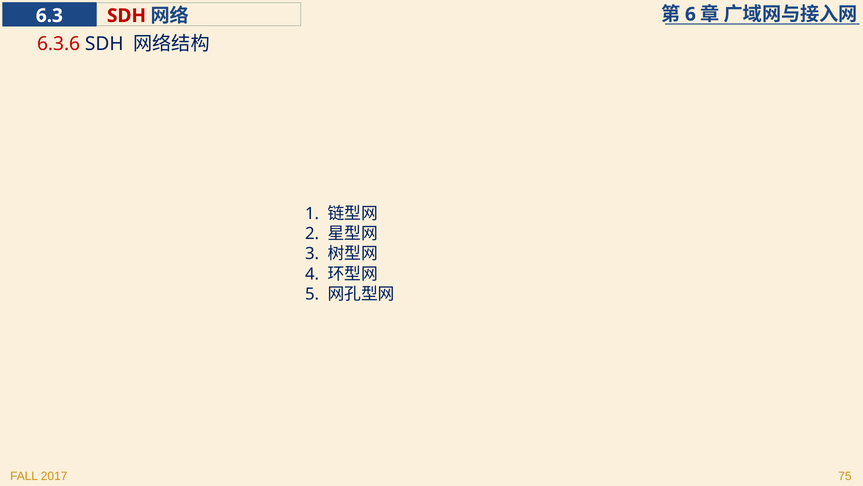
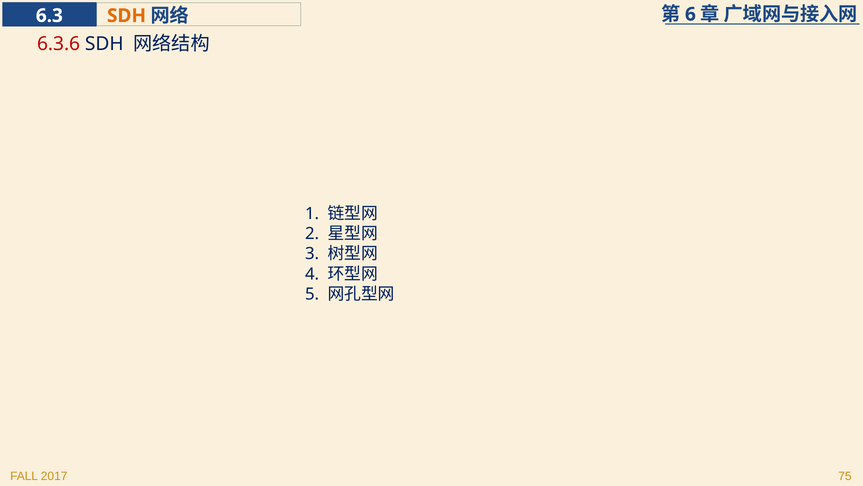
SDH at (127, 16) colour: red -> orange
